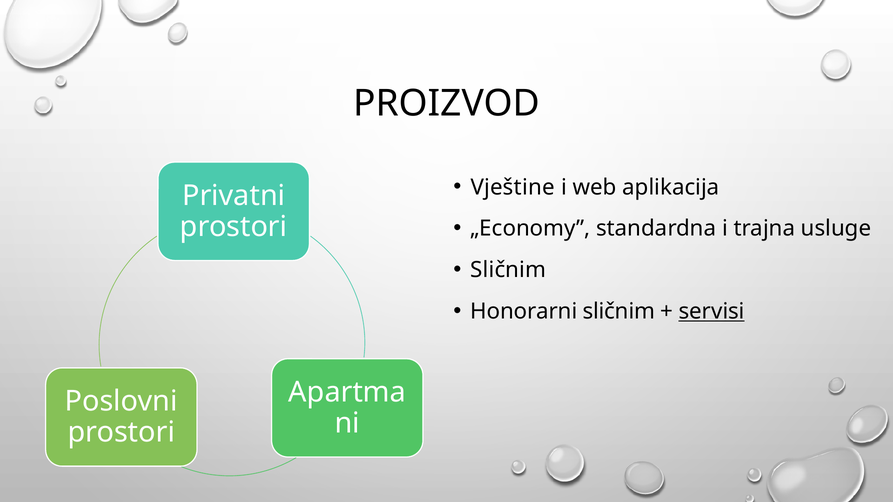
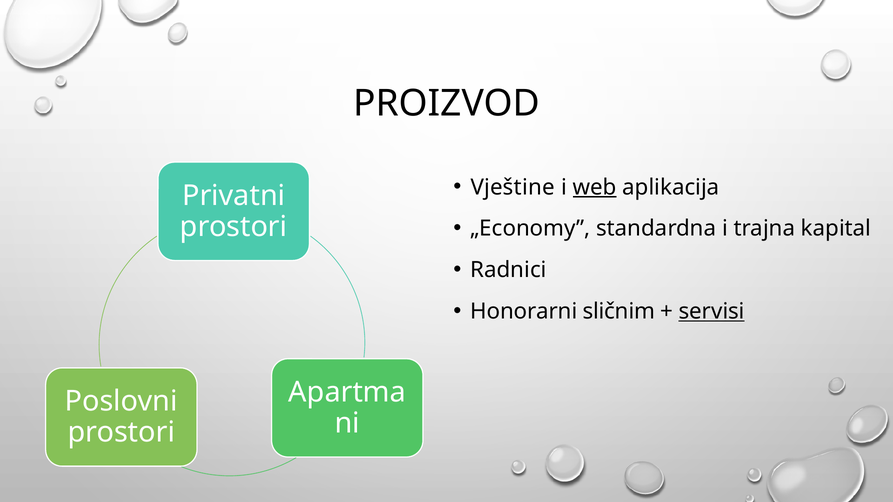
web underline: none -> present
usluge: usluge -> kapital
Sličnim at (508, 270): Sličnim -> Radnici
